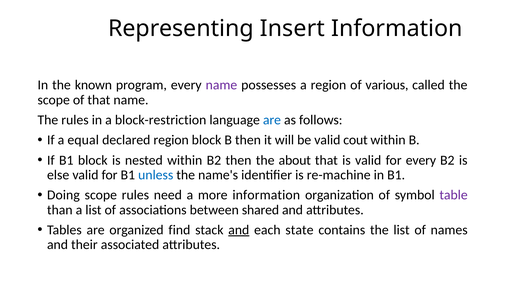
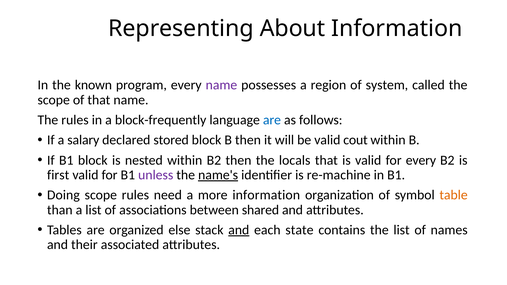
Insert: Insert -> About
various: various -> system
block-restriction: block-restriction -> block-frequently
equal: equal -> salary
declared region: region -> stored
about: about -> locals
else: else -> first
unless colour: blue -> purple
name's underline: none -> present
table colour: purple -> orange
find: find -> else
